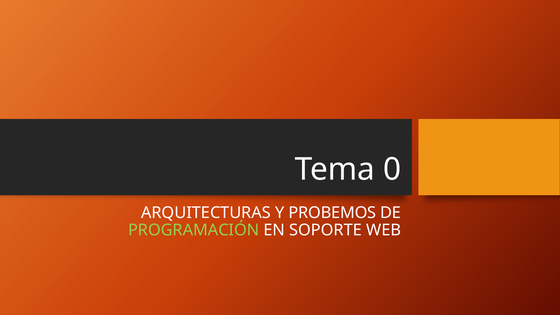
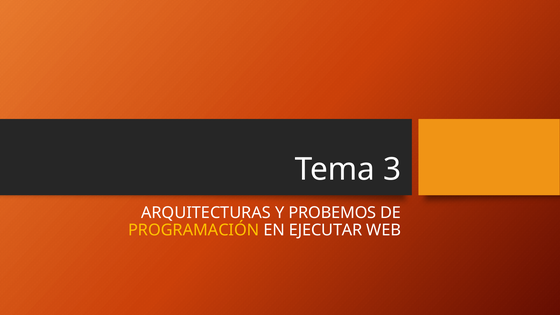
0: 0 -> 3
PROGRAMACIÓN colour: light green -> yellow
SOPORTE: SOPORTE -> EJECUTAR
